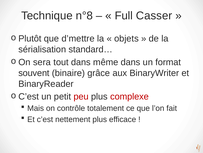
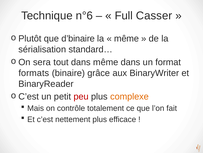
n°8: n°8 -> n°6
d’mettre: d’mettre -> d’binaire
objets at (126, 38): objets -> même
souvent: souvent -> formats
complexe colour: red -> orange
